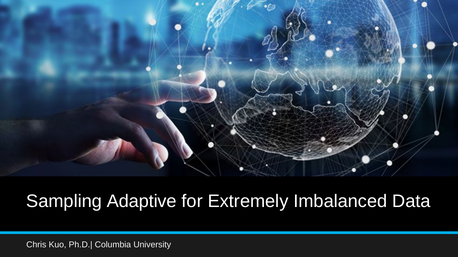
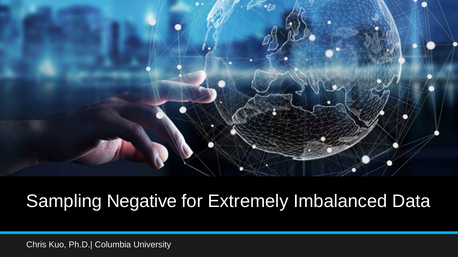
Adaptive: Adaptive -> Negative
